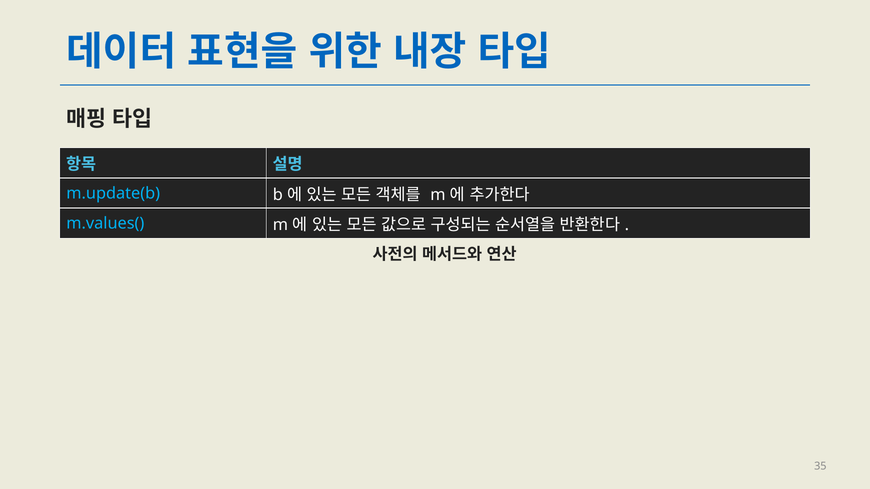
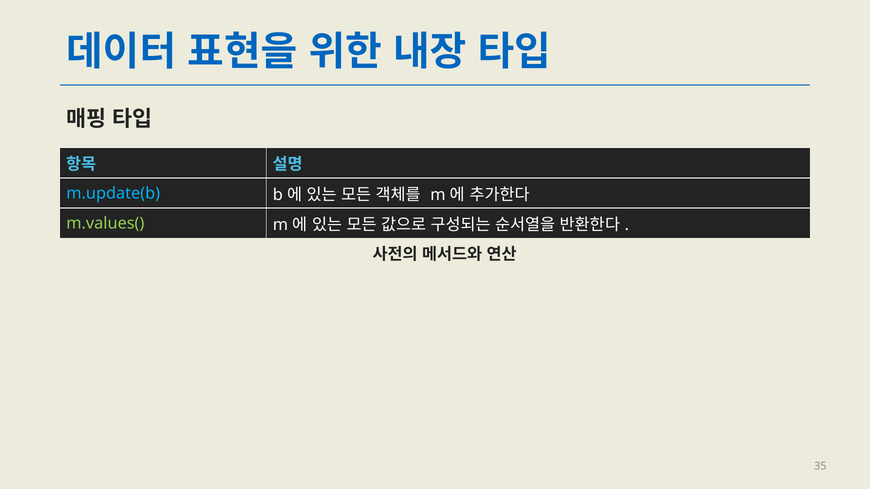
m.values( colour: light blue -> light green
